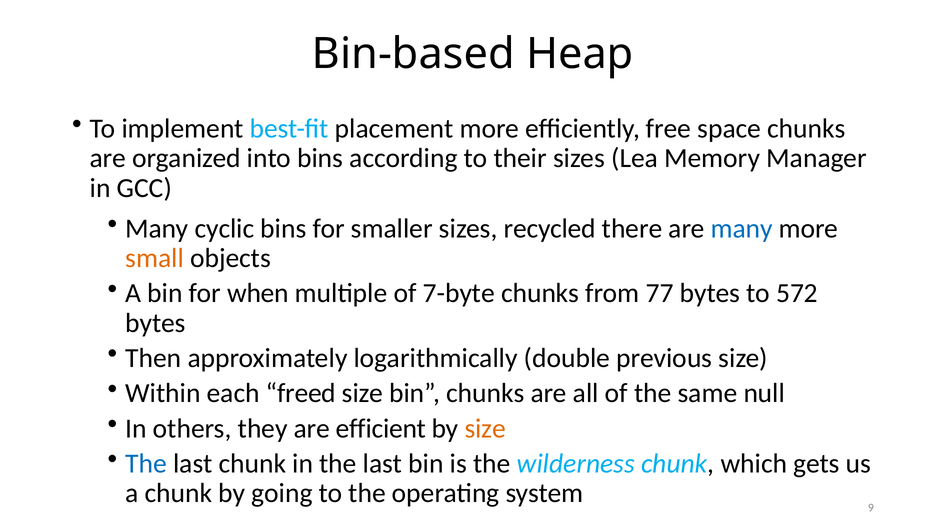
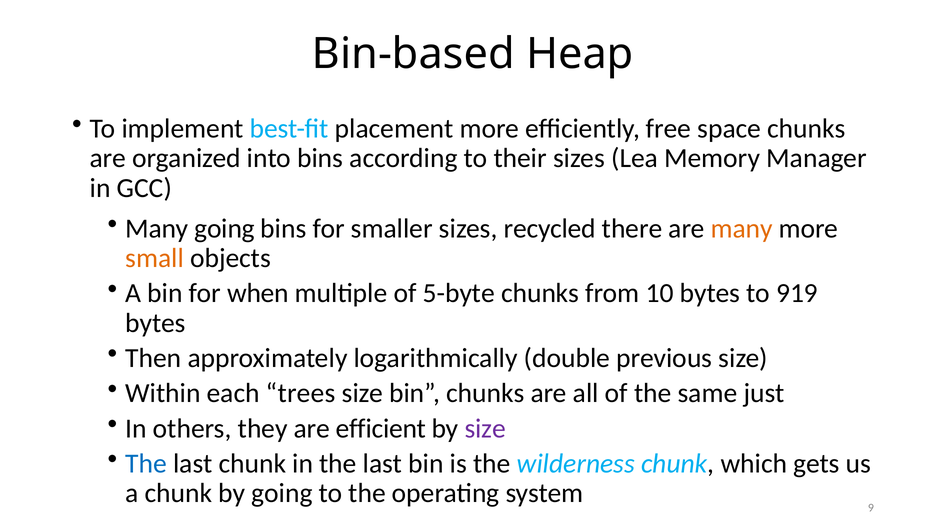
Many cyclic: cyclic -> going
many at (742, 228) colour: blue -> orange
7-byte: 7-byte -> 5-byte
77: 77 -> 10
572: 572 -> 919
freed: freed -> trees
null: null -> just
size at (485, 429) colour: orange -> purple
